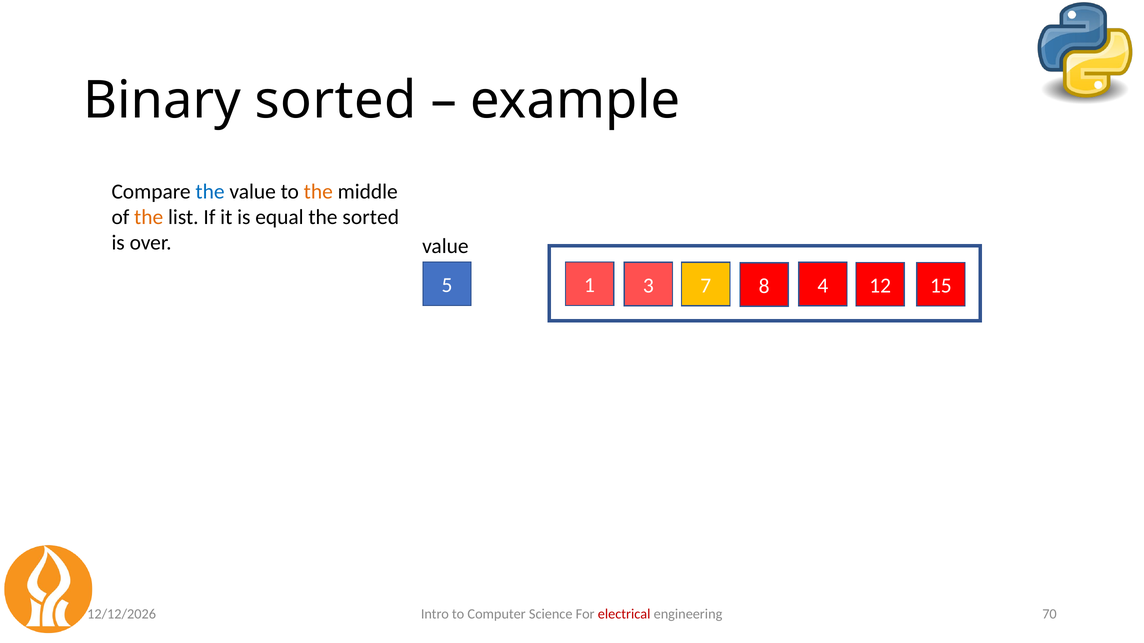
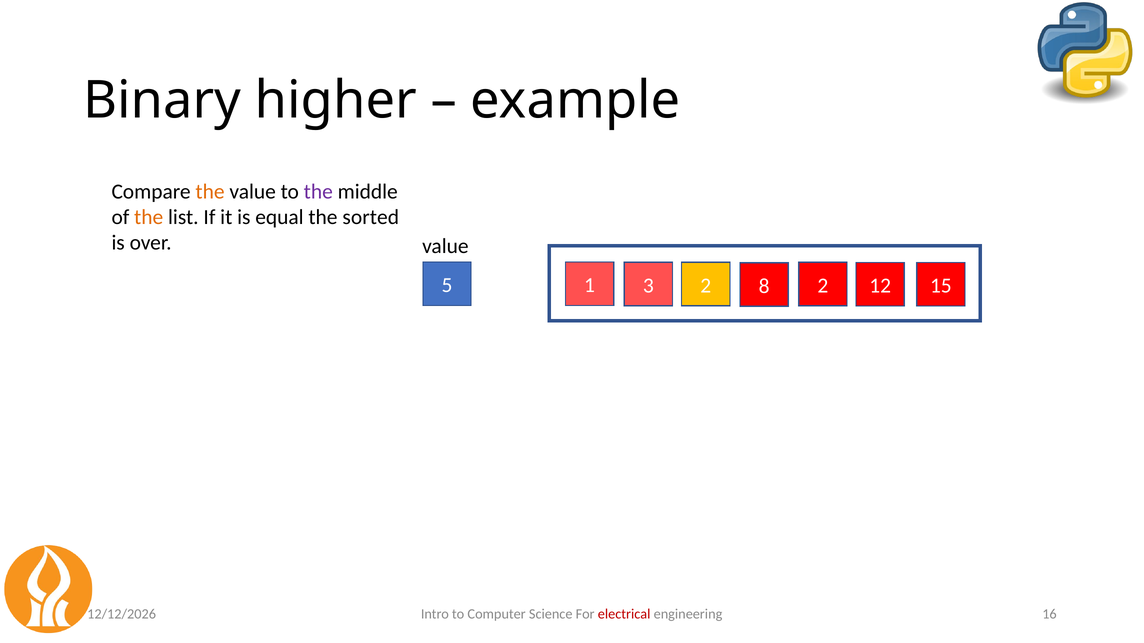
Binary sorted: sorted -> higher
the at (210, 192) colour: blue -> orange
the at (318, 192) colour: orange -> purple
3 7: 7 -> 2
8 4: 4 -> 2
70: 70 -> 16
